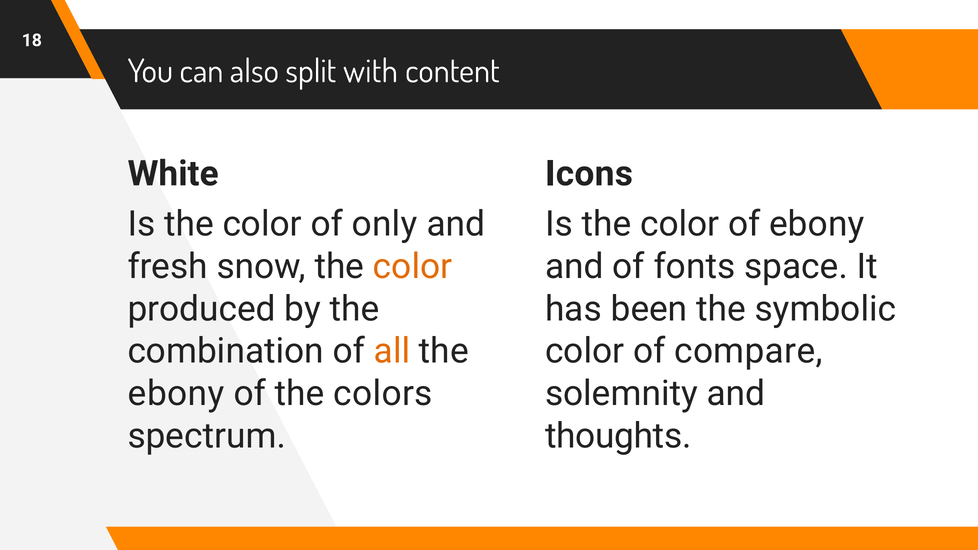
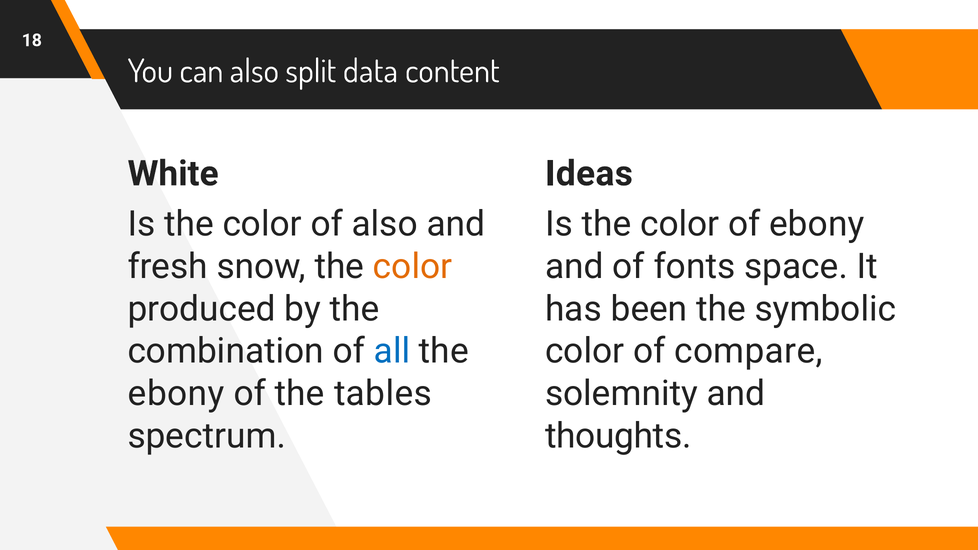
with: with -> data
Icons: Icons -> Ideas
of only: only -> also
all colour: orange -> blue
colors: colors -> tables
